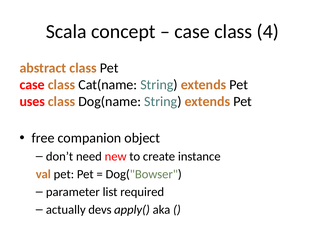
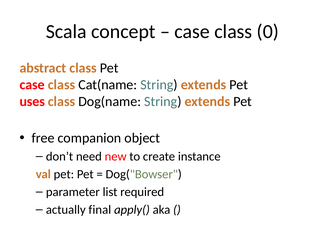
4: 4 -> 0
devs: devs -> final
